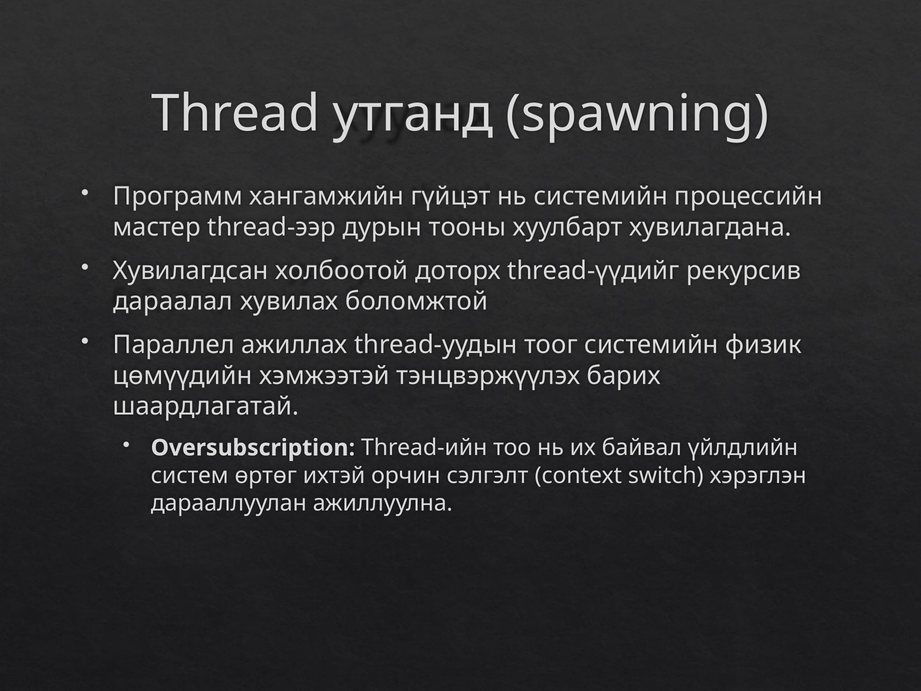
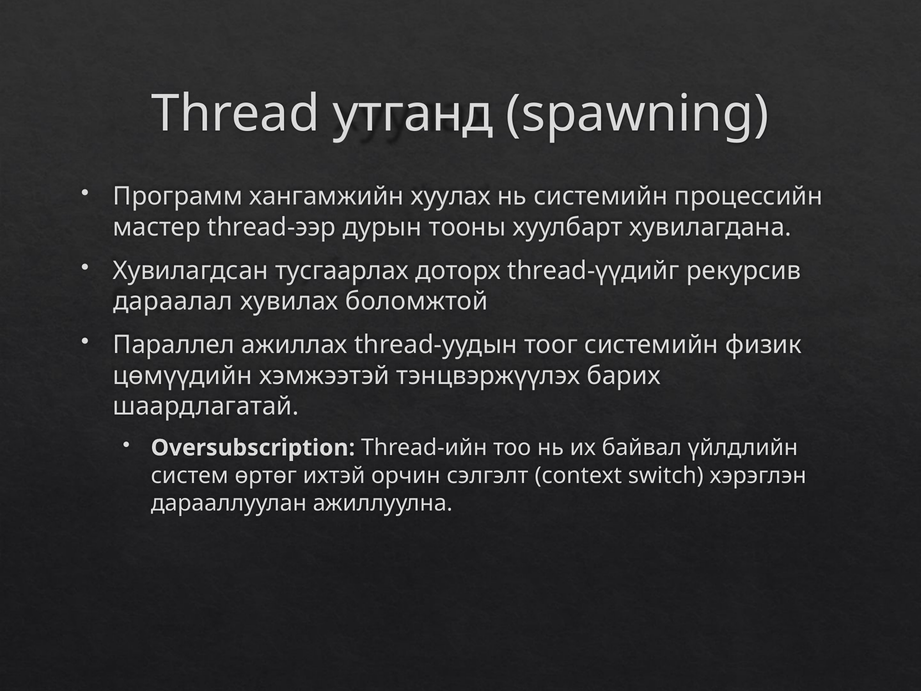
гүйцэт: гүйцэт -> хуулах
холбоотой: холбоотой -> тусгаарлах
